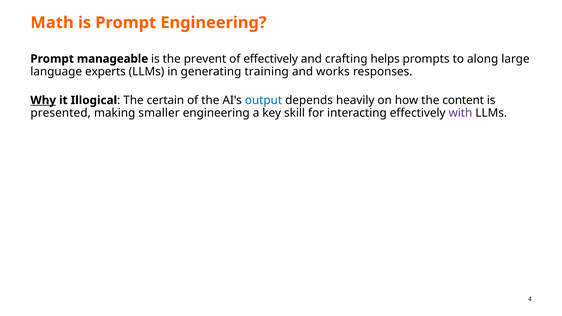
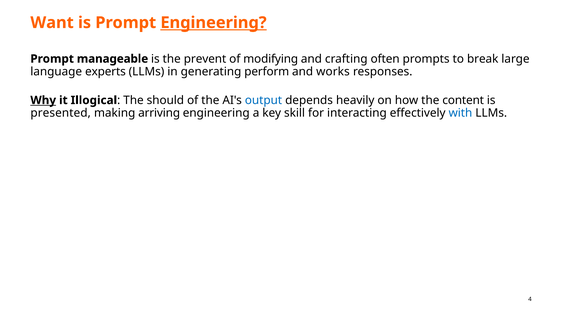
Math: Math -> Want
Engineering at (213, 23) underline: none -> present
of effectively: effectively -> modifying
helps: helps -> often
along: along -> break
training: training -> perform
certain: certain -> should
smaller: smaller -> arriving
with colour: purple -> blue
